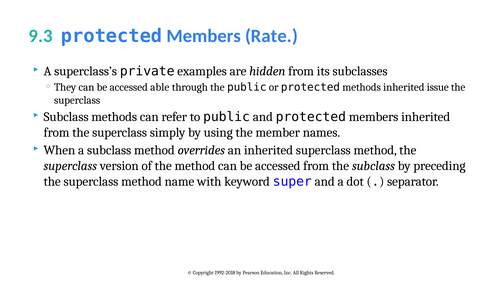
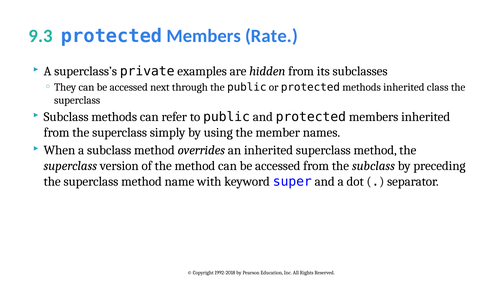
able: able -> next
issue: issue -> class
